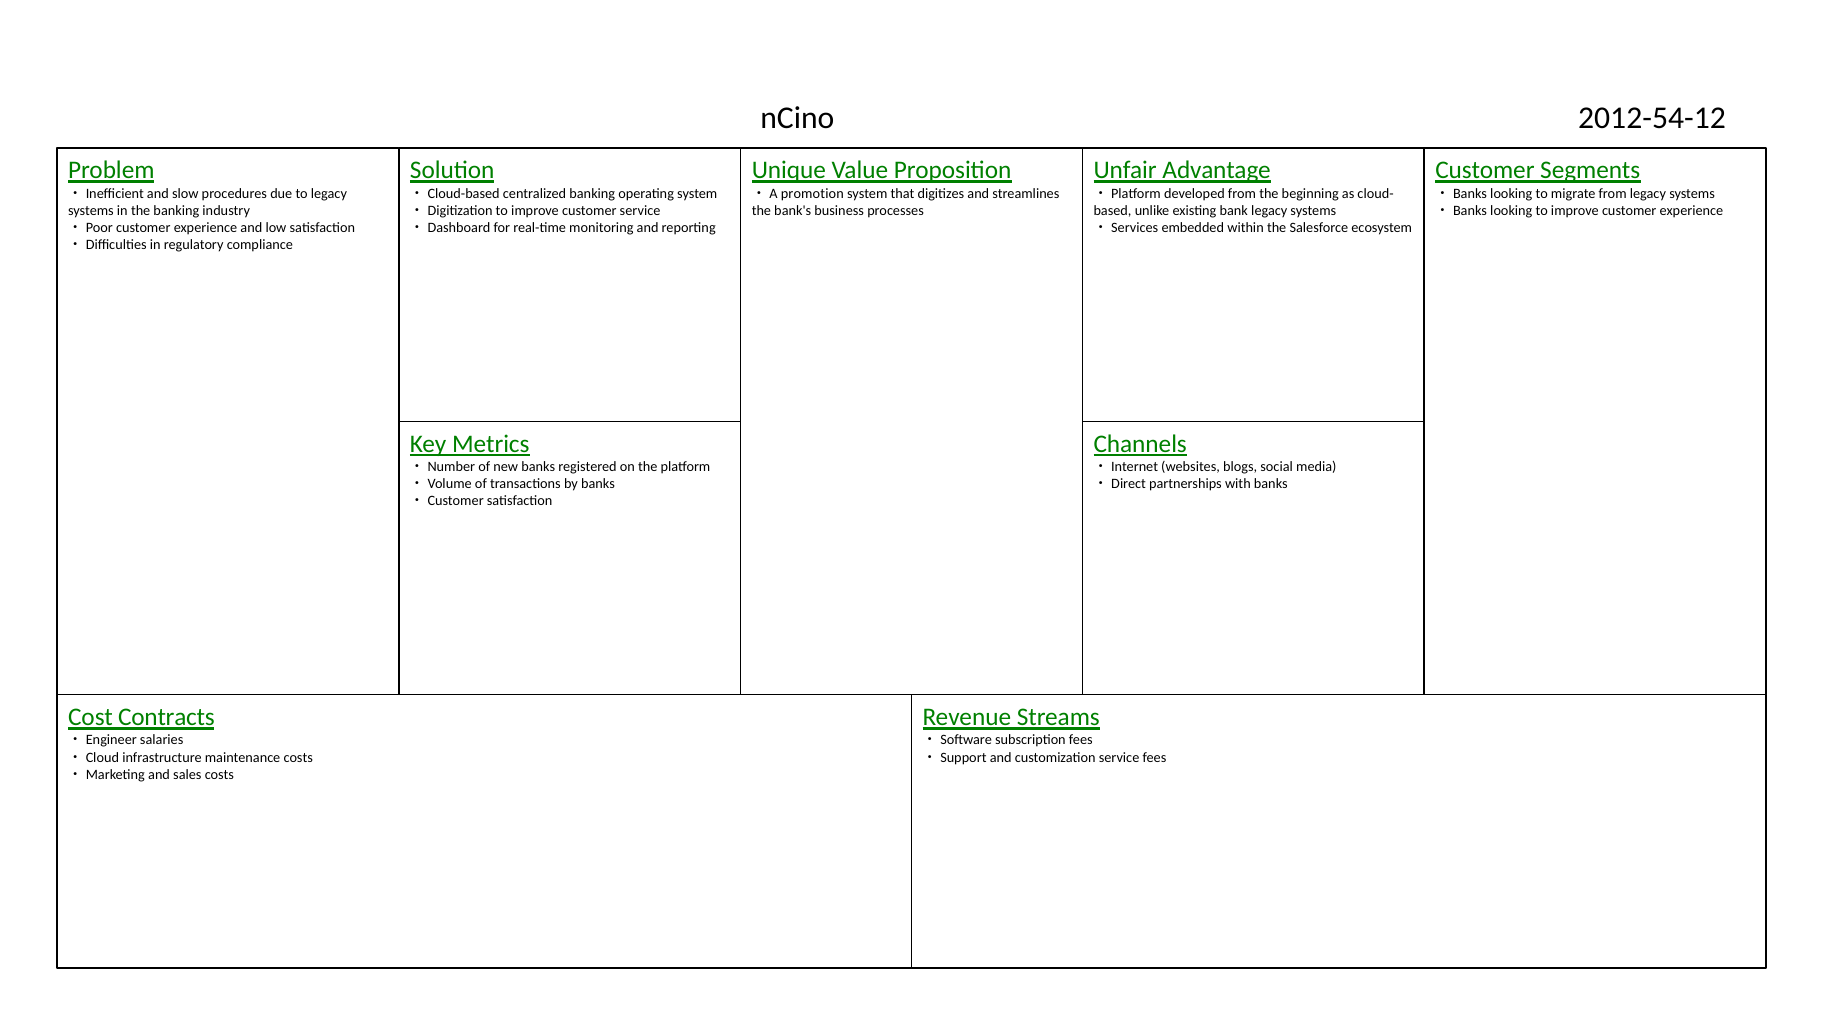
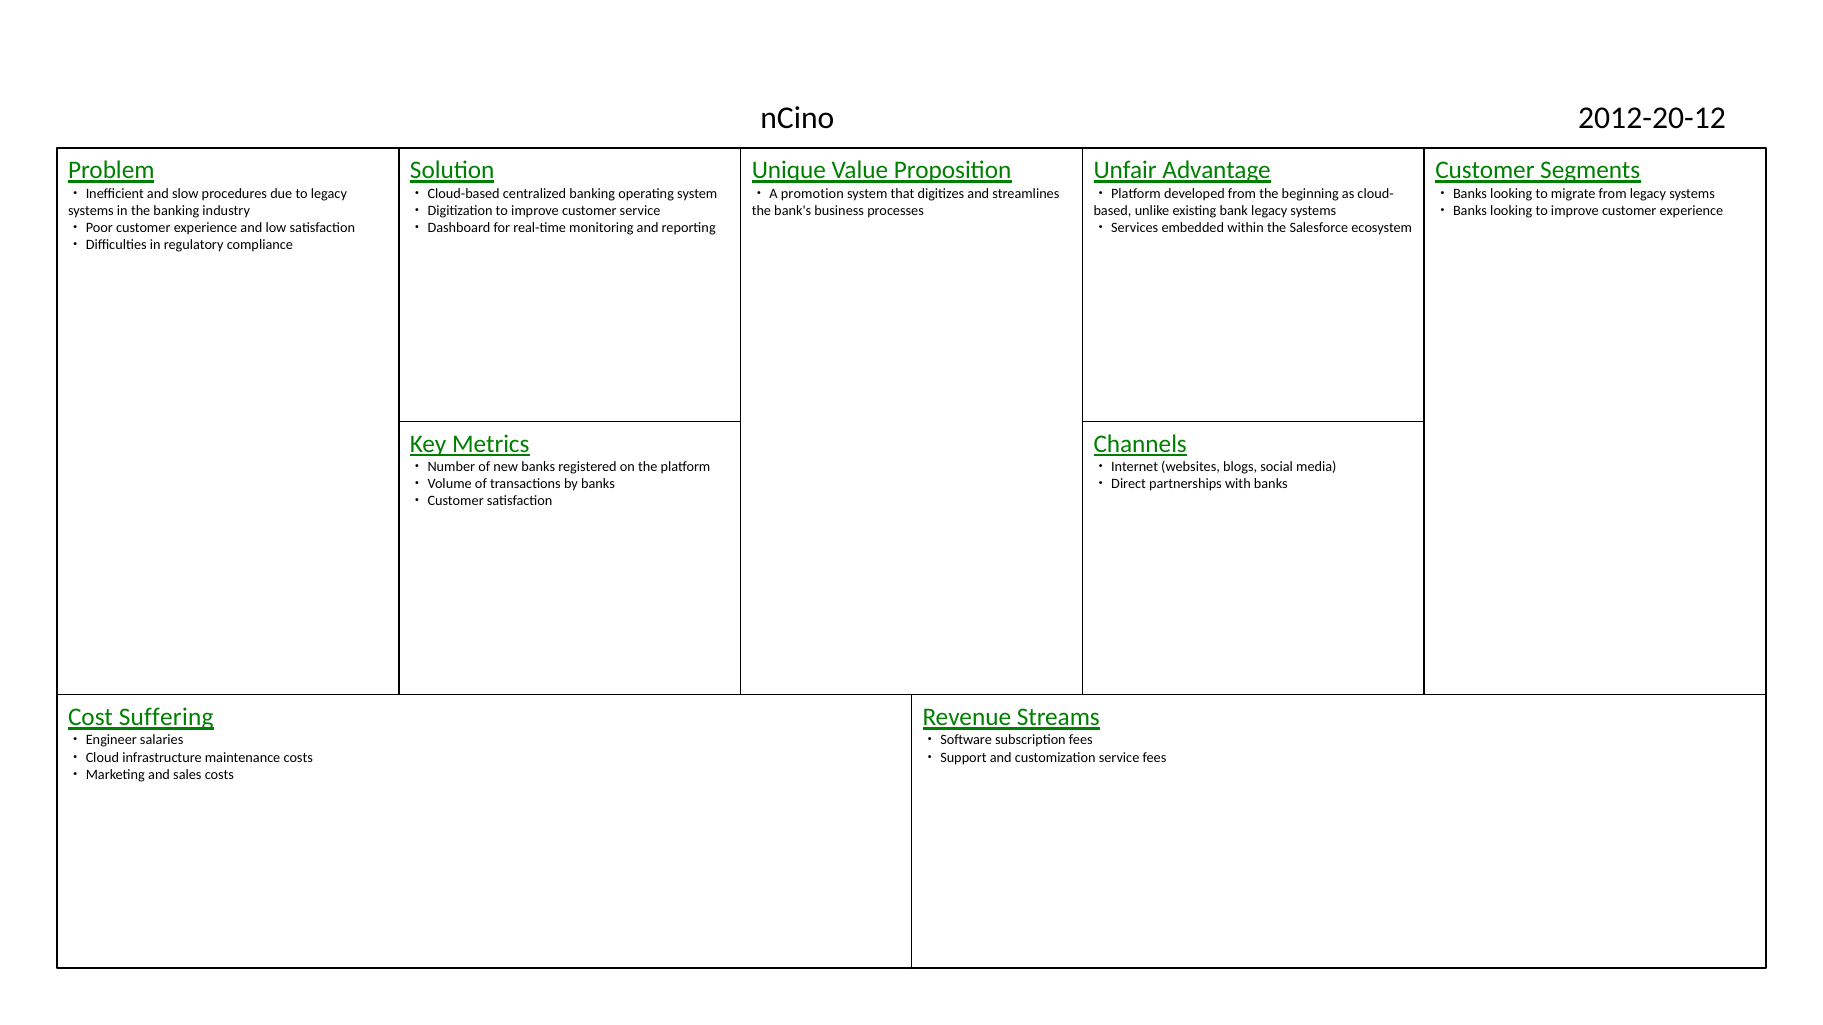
2012-54-12: 2012-54-12 -> 2012-20-12
Contracts: Contracts -> Suffering
